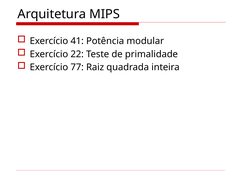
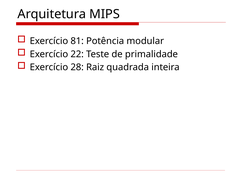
41: 41 -> 81
77: 77 -> 28
